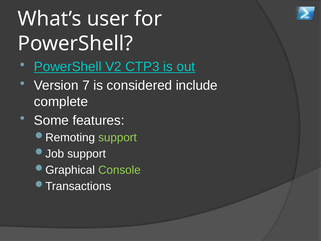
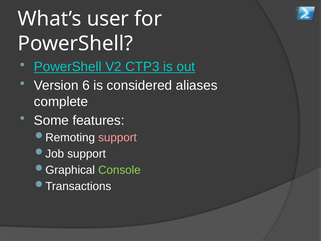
7: 7 -> 6
include: include -> aliases
support at (118, 137) colour: light green -> pink
